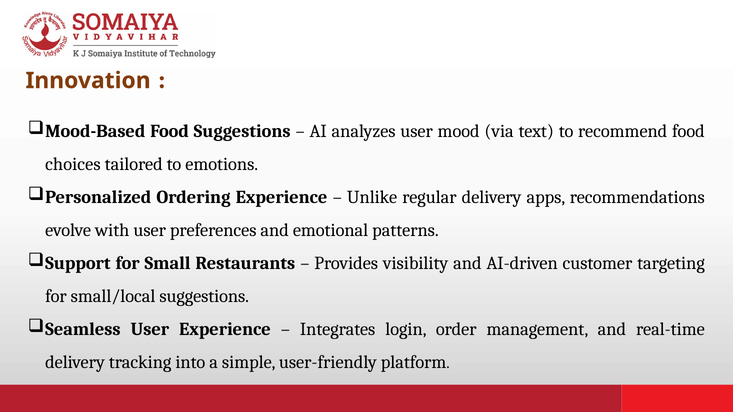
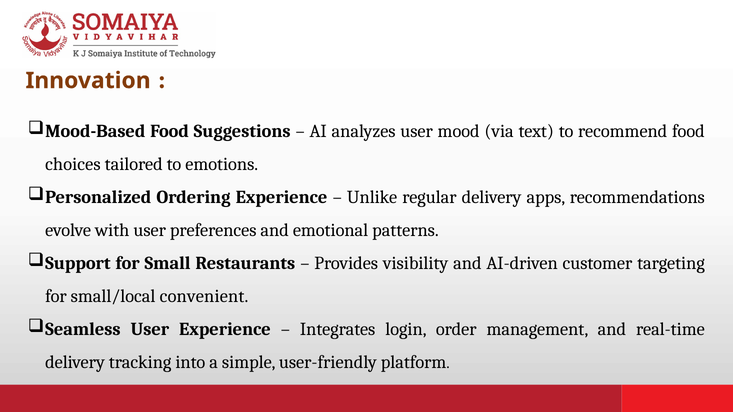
small/local suggestions: suggestions -> convenient
